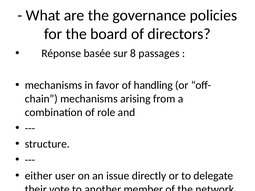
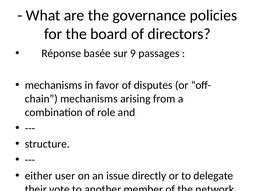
8: 8 -> 9
handling: handling -> disputes
